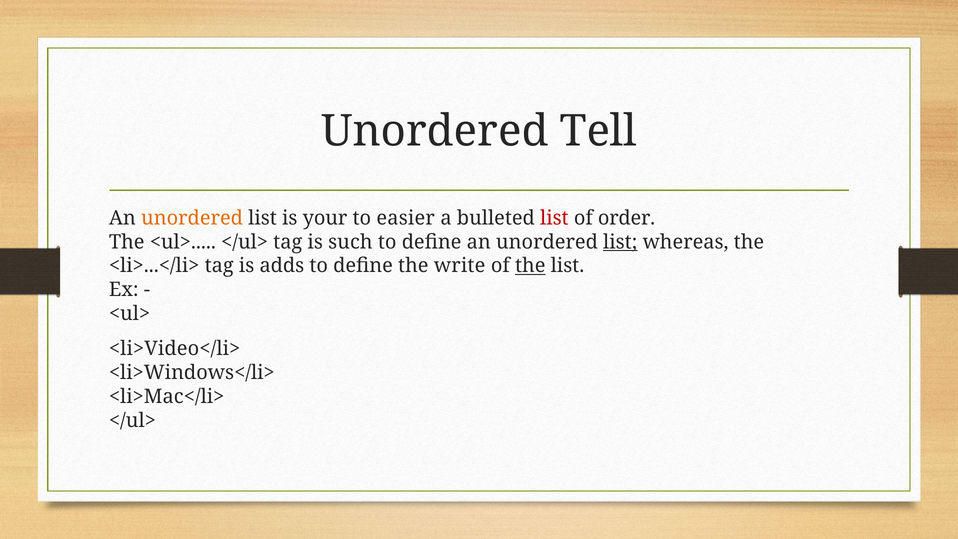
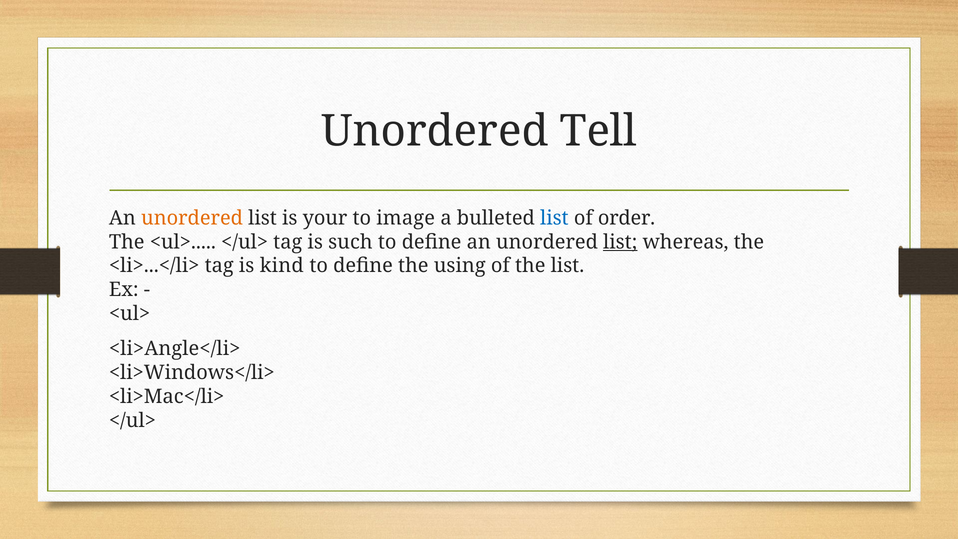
easier: easier -> image
list at (554, 218) colour: red -> blue
adds: adds -> kind
write: write -> using
the at (530, 266) underline: present -> none
<li>Video</li>: <li>Video</li> -> <li>Angle</li>
